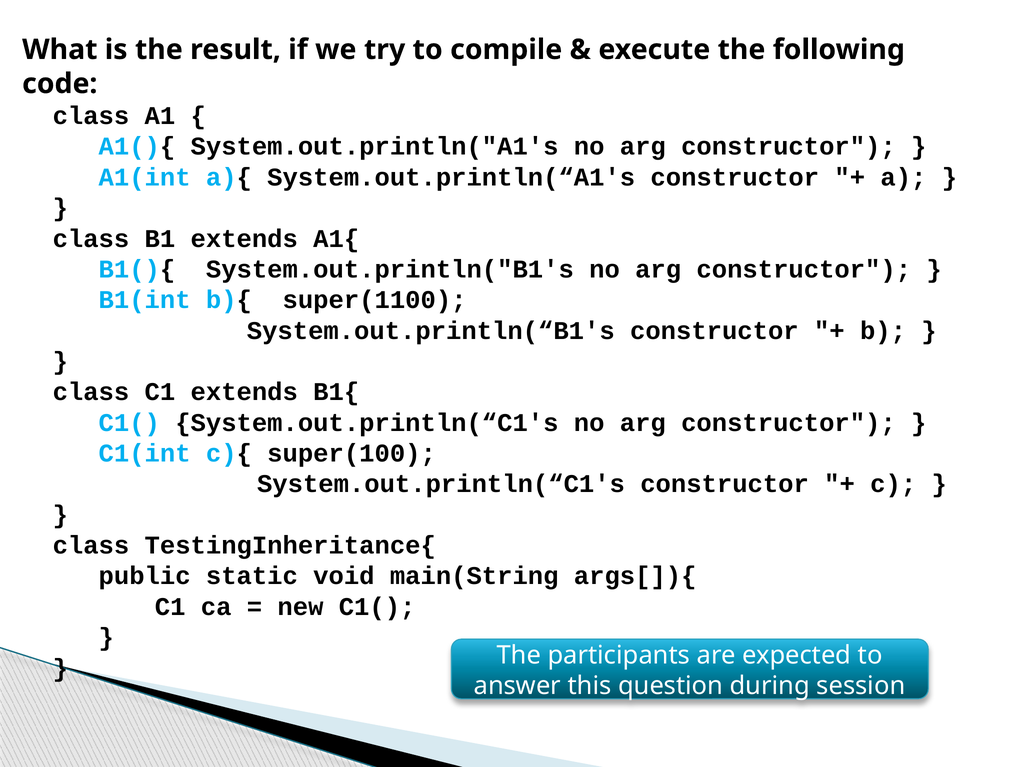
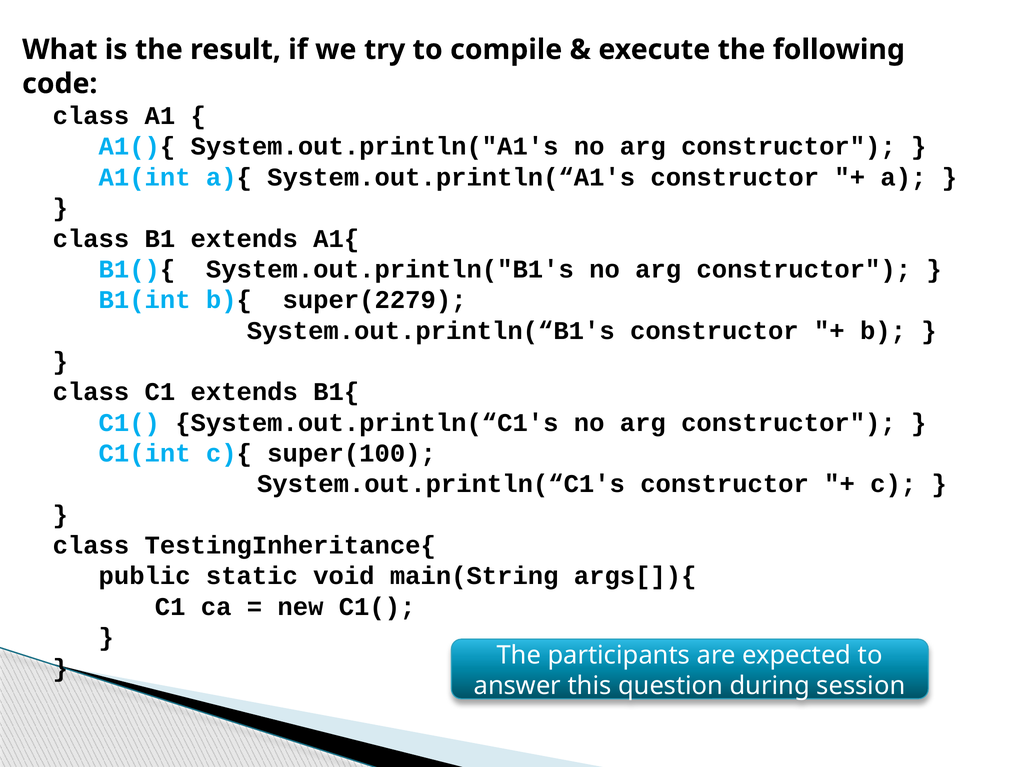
super(1100: super(1100 -> super(2279
